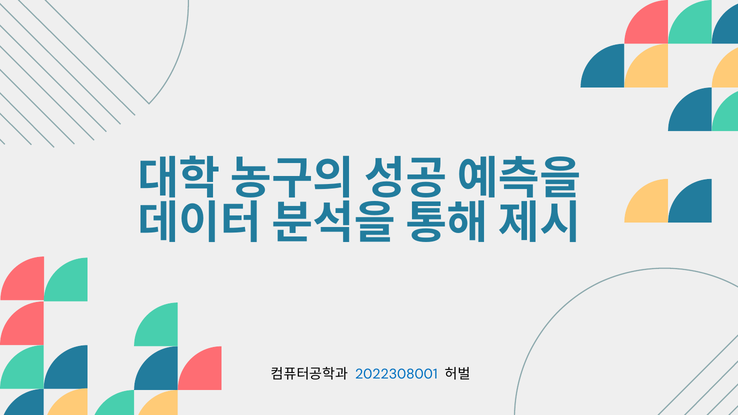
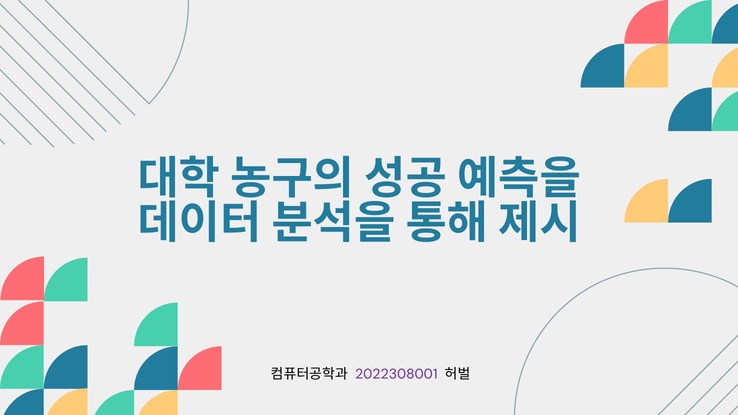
2022308001 colour: blue -> purple
